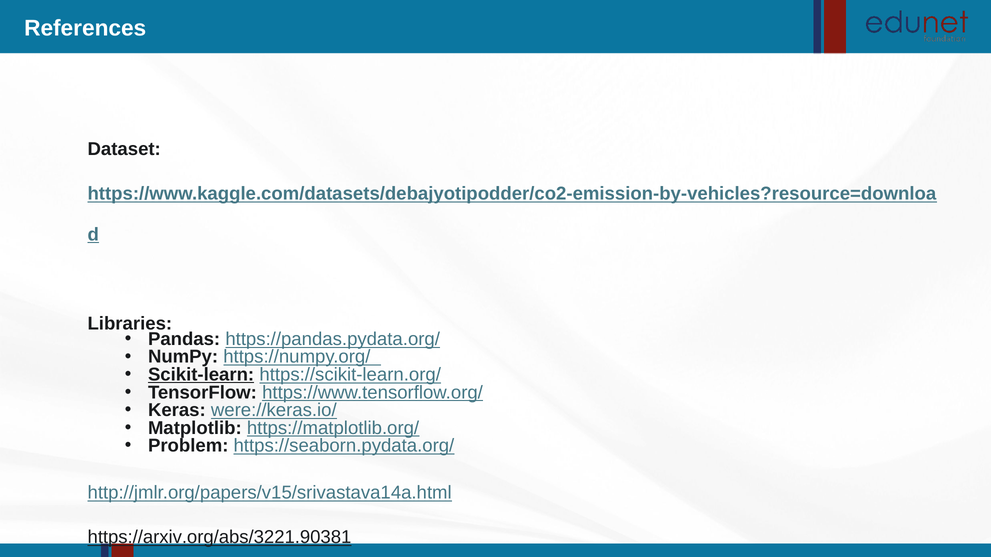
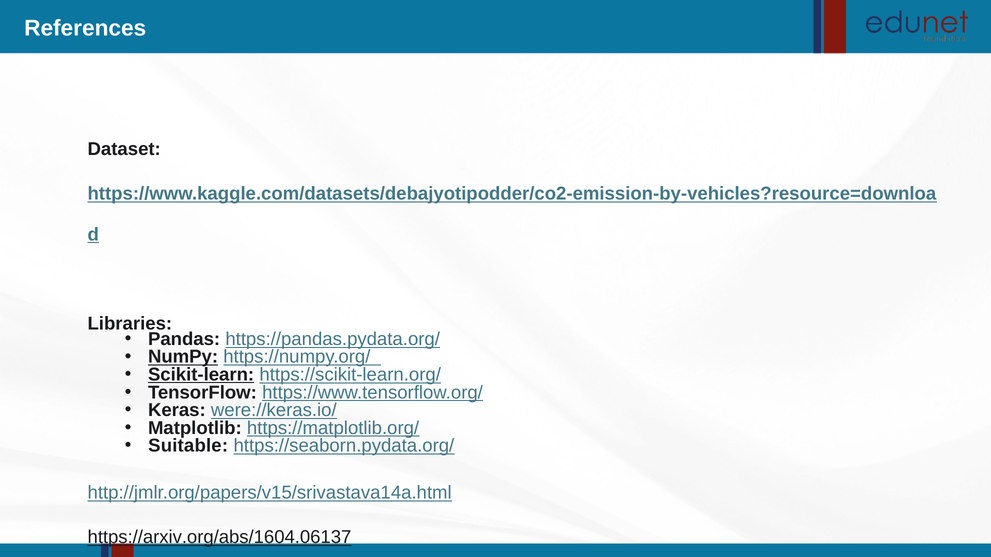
NumPy underline: none -> present
Problem: Problem -> Suitable
https://arxiv.org/abs/3221.90381: https://arxiv.org/abs/3221.90381 -> https://arxiv.org/abs/1604.06137
